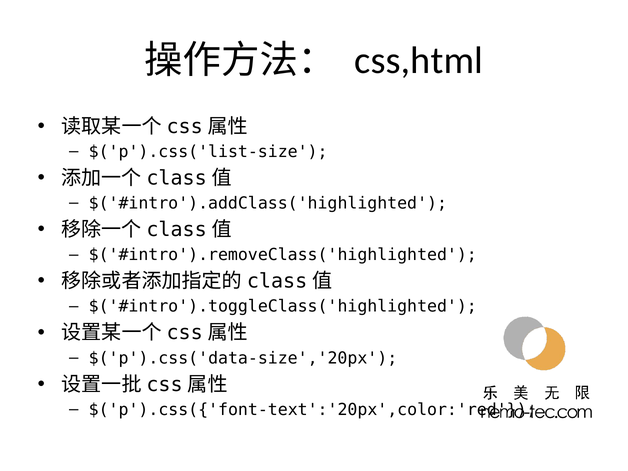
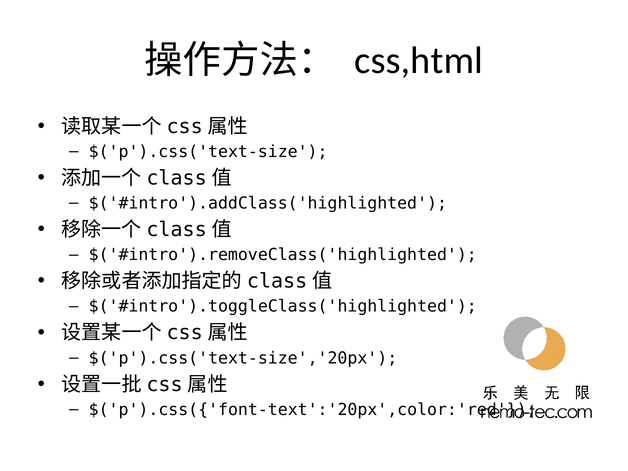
$('p').css('list-size: $('p').css('list-size -> $('p').css('text-size
$('p').css('data-size','20px: $('p').css('data-size','20px -> $('p').css('text-size','20px
